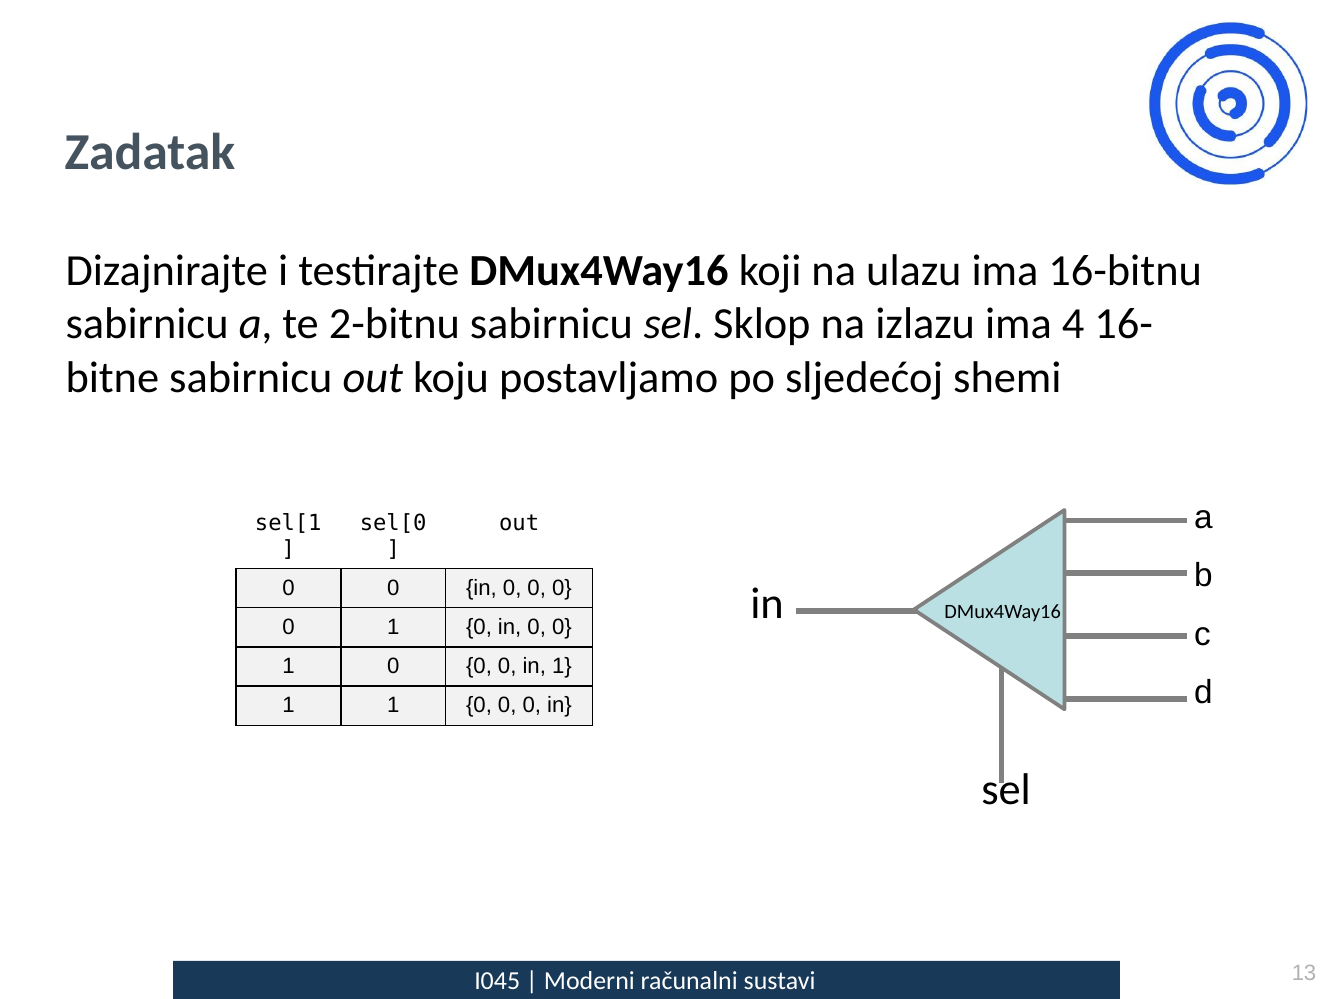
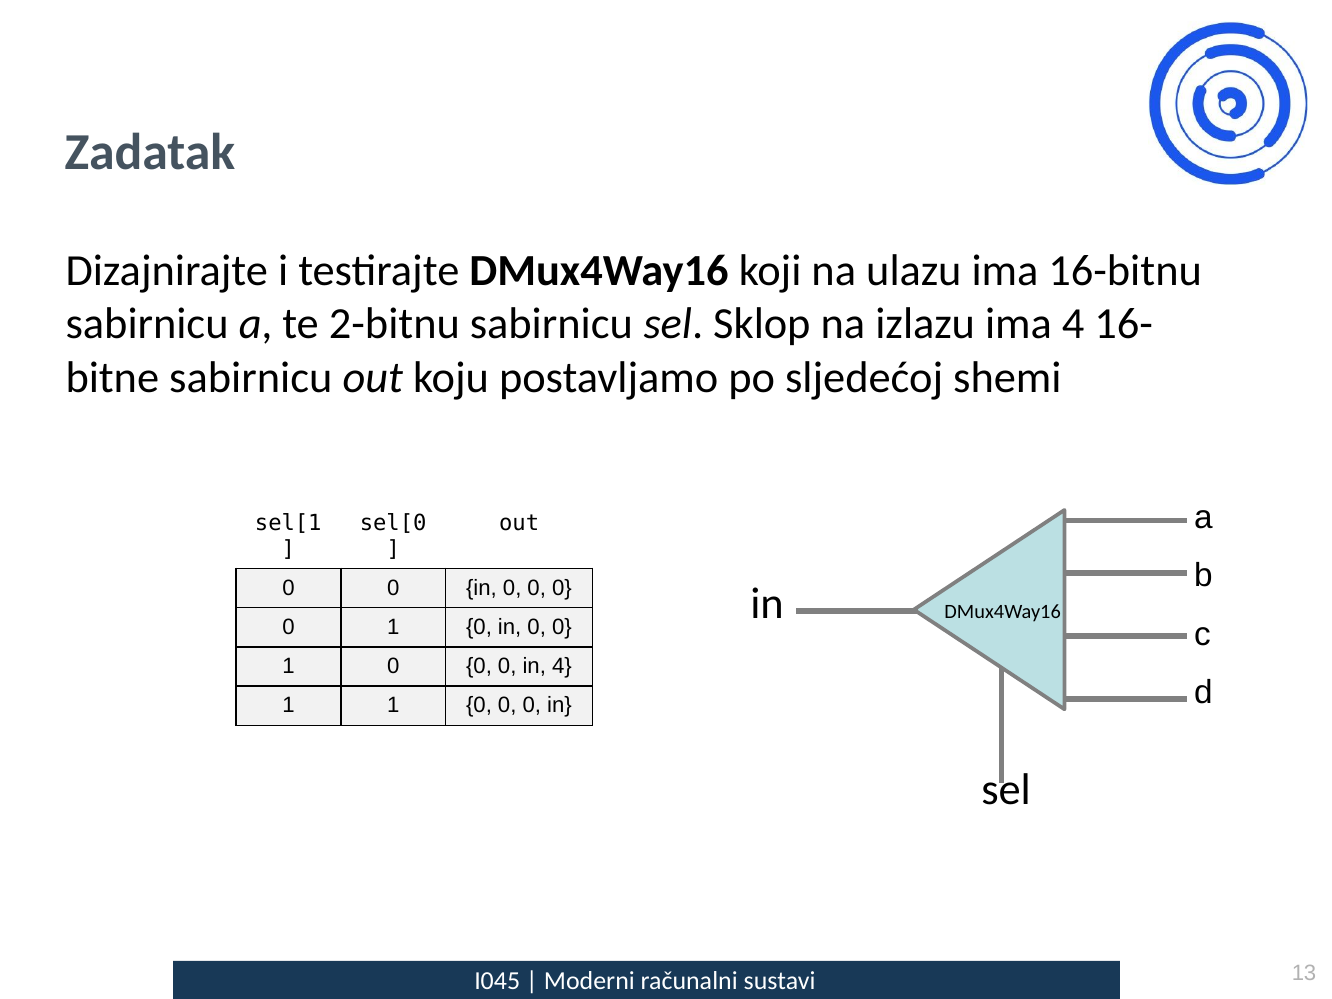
in 1: 1 -> 4
